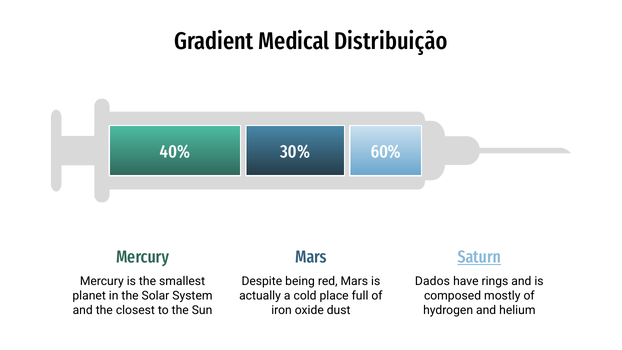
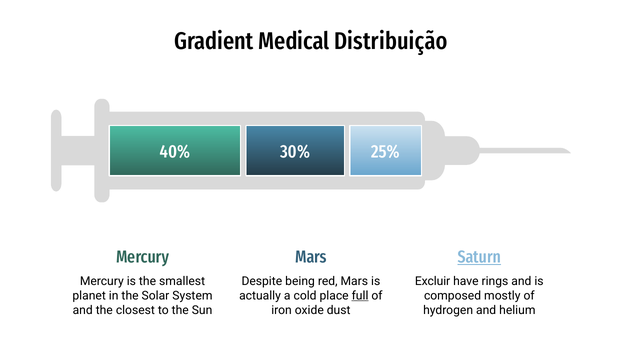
60%: 60% -> 25%
Dados: Dados -> Excluir
full underline: none -> present
